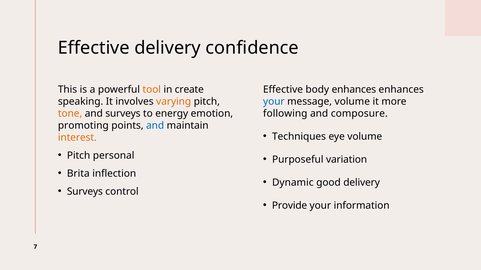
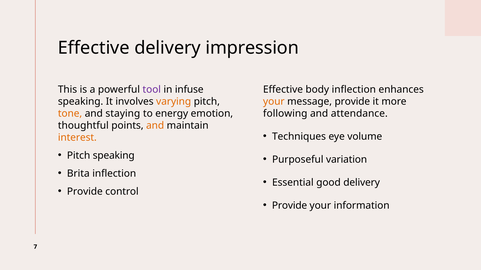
confidence: confidence -> impression
tool colour: orange -> purple
create: create -> infuse
body enhances: enhances -> inflection
your at (274, 102) colour: blue -> orange
message volume: volume -> provide
and surveys: surveys -> staying
composure: composure -> attendance
promoting: promoting -> thoughtful
and at (155, 126) colour: blue -> orange
Pitch personal: personal -> speaking
Dynamic: Dynamic -> Essential
Surveys at (85, 192): Surveys -> Provide
